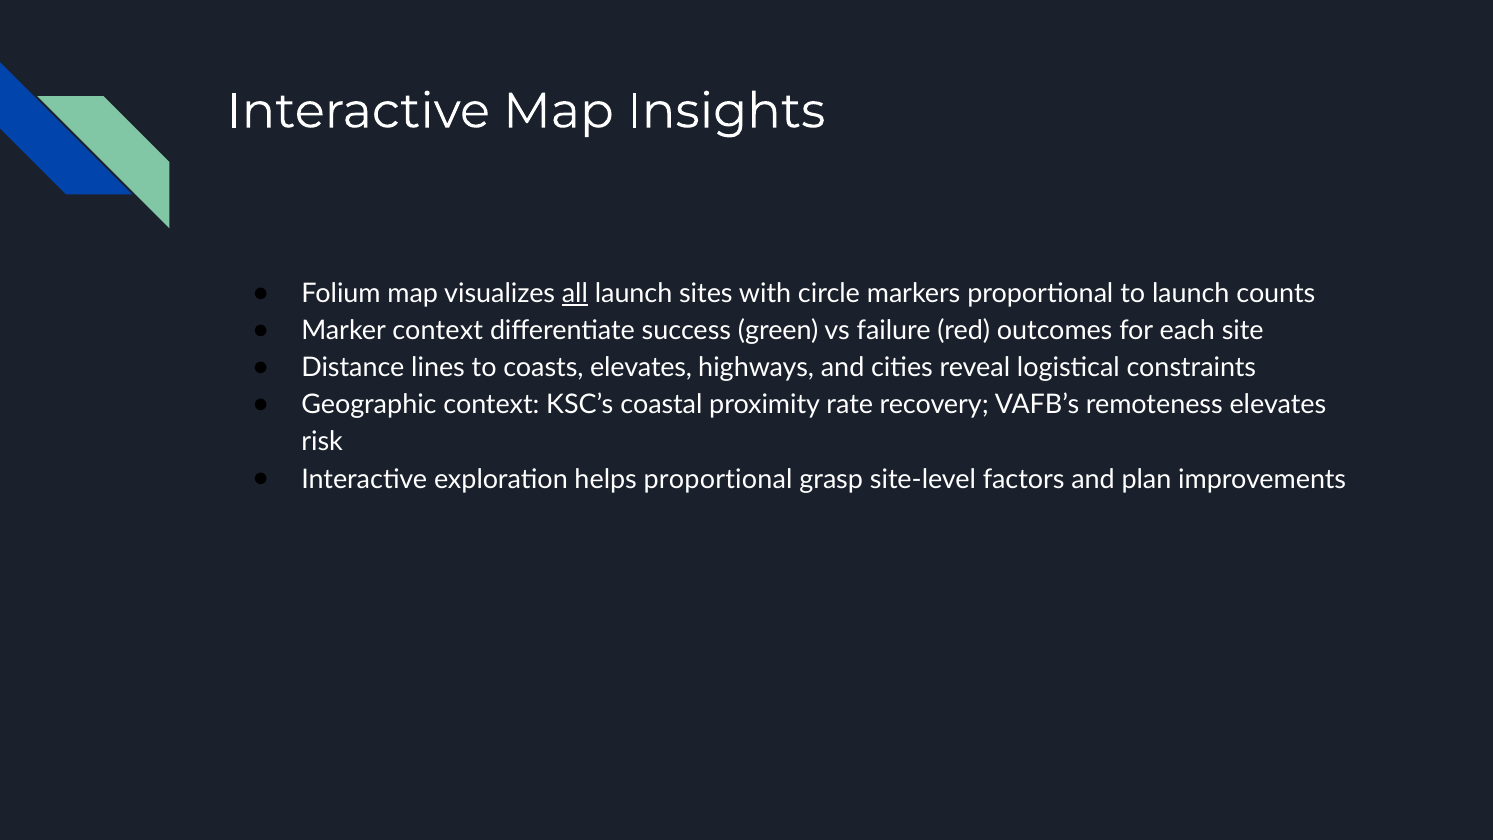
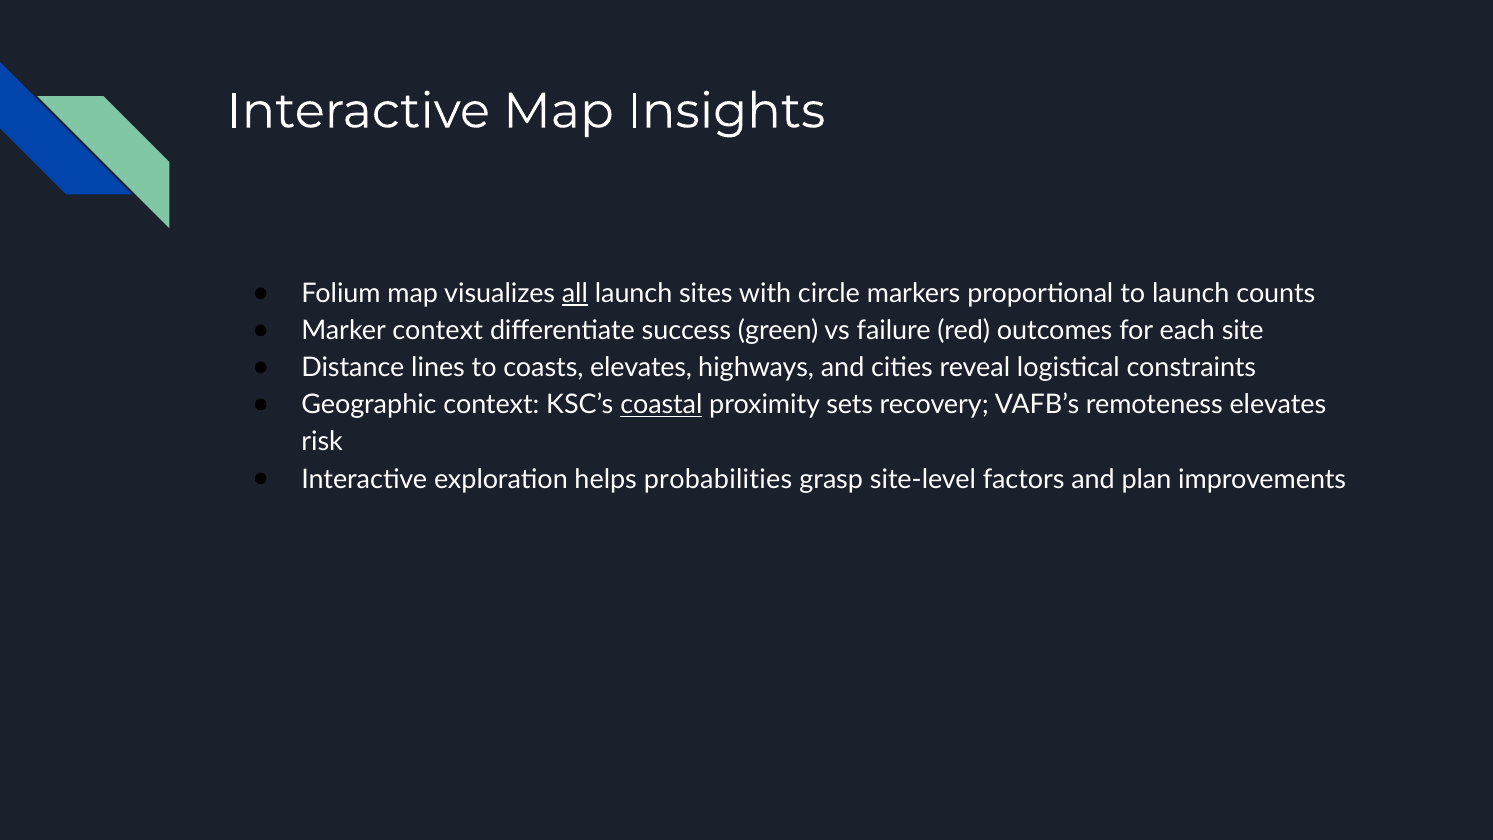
coastal underline: none -> present
rate: rate -> sets
helps proportional: proportional -> probabilities
